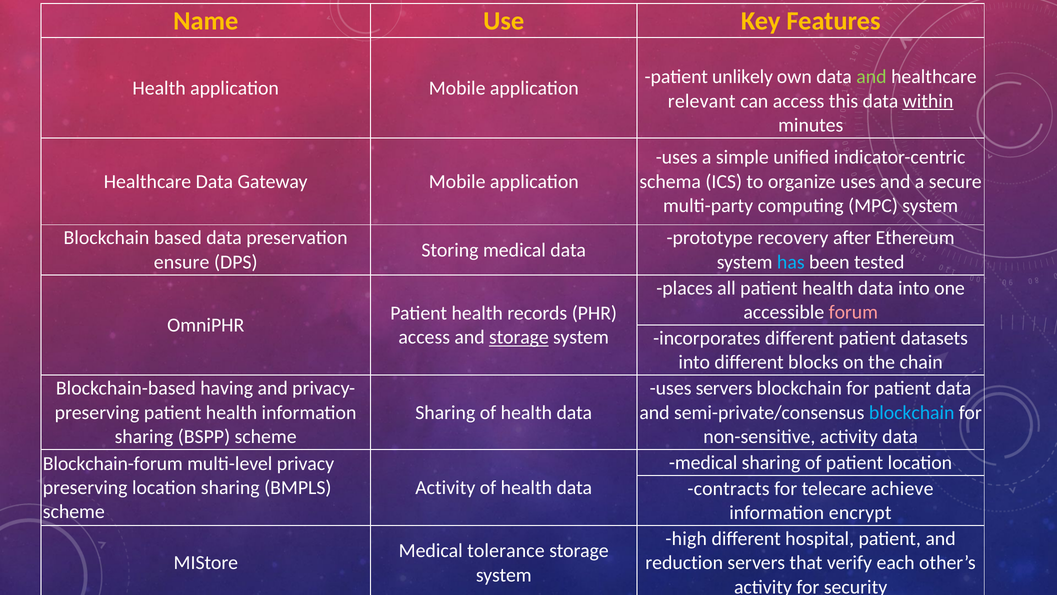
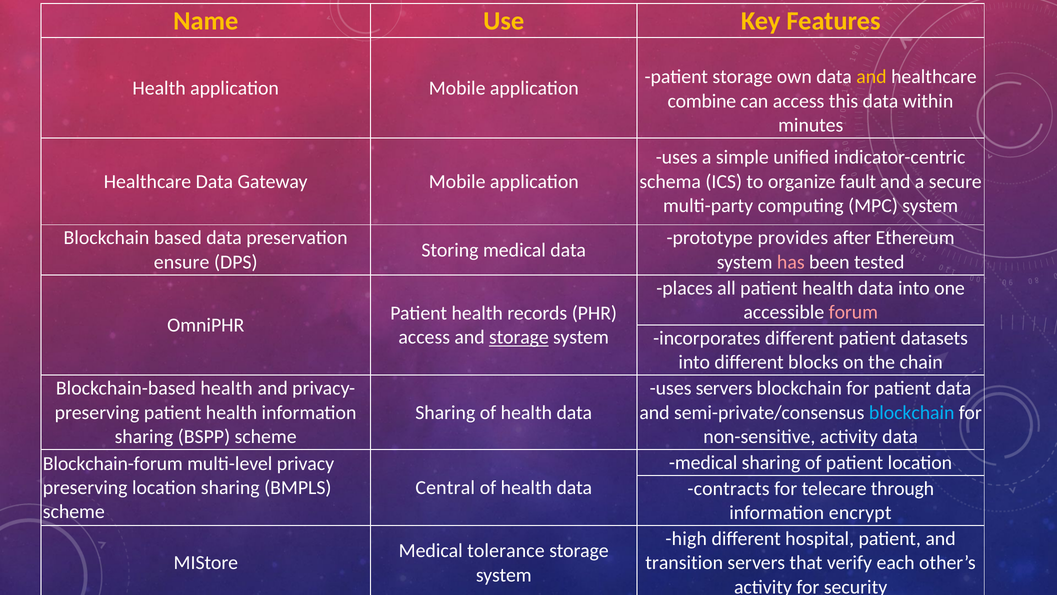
patient unlikely: unlikely -> storage
and at (871, 77) colour: light green -> yellow
relevant: relevant -> combine
within underline: present -> none
organize uses: uses -> fault
recovery: recovery -> provides
has colour: light blue -> pink
Blockchain-based having: having -> health
Activity at (445, 487): Activity -> Central
achieve: achieve -> through
reduction: reduction -> transition
